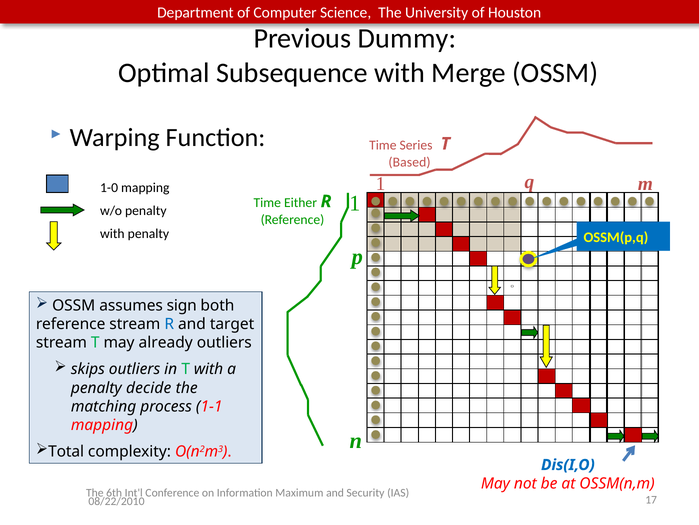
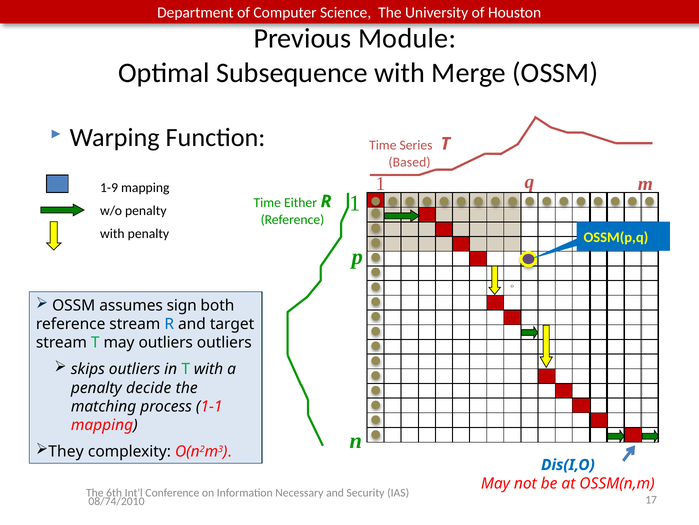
Dummy: Dummy -> Module
1-0: 1-0 -> 1-9
may already: already -> outliers
Total: Total -> They
Maximum: Maximum -> Necessary
08/22/2010: 08/22/2010 -> 08/74/2010
